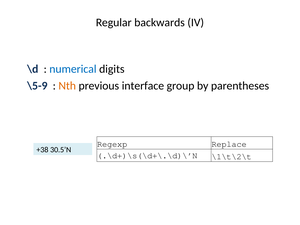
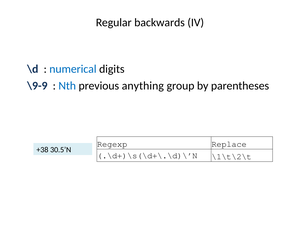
\5-9: \5-9 -> \9-9
Nth colour: orange -> blue
interface: interface -> anything
